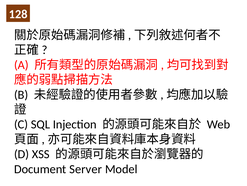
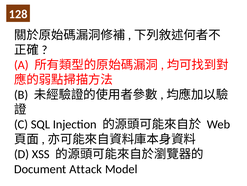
Server: Server -> Attack
